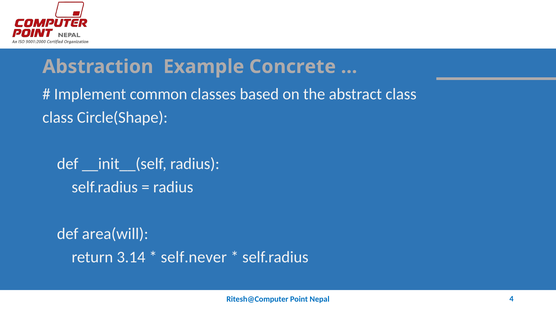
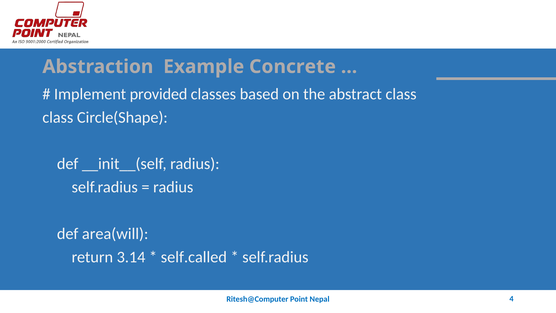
common: common -> provided
self.never: self.never -> self.called
